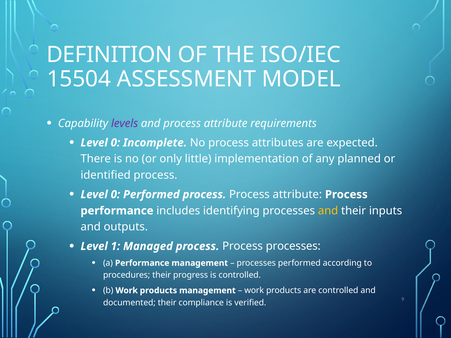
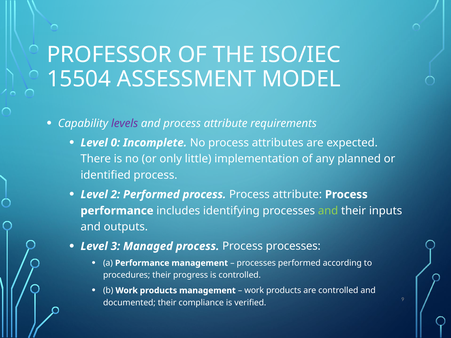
DEFINITION: DEFINITION -> PROFESSOR
0 at (115, 195): 0 -> 2
and at (328, 211) colour: yellow -> light green
1: 1 -> 3
